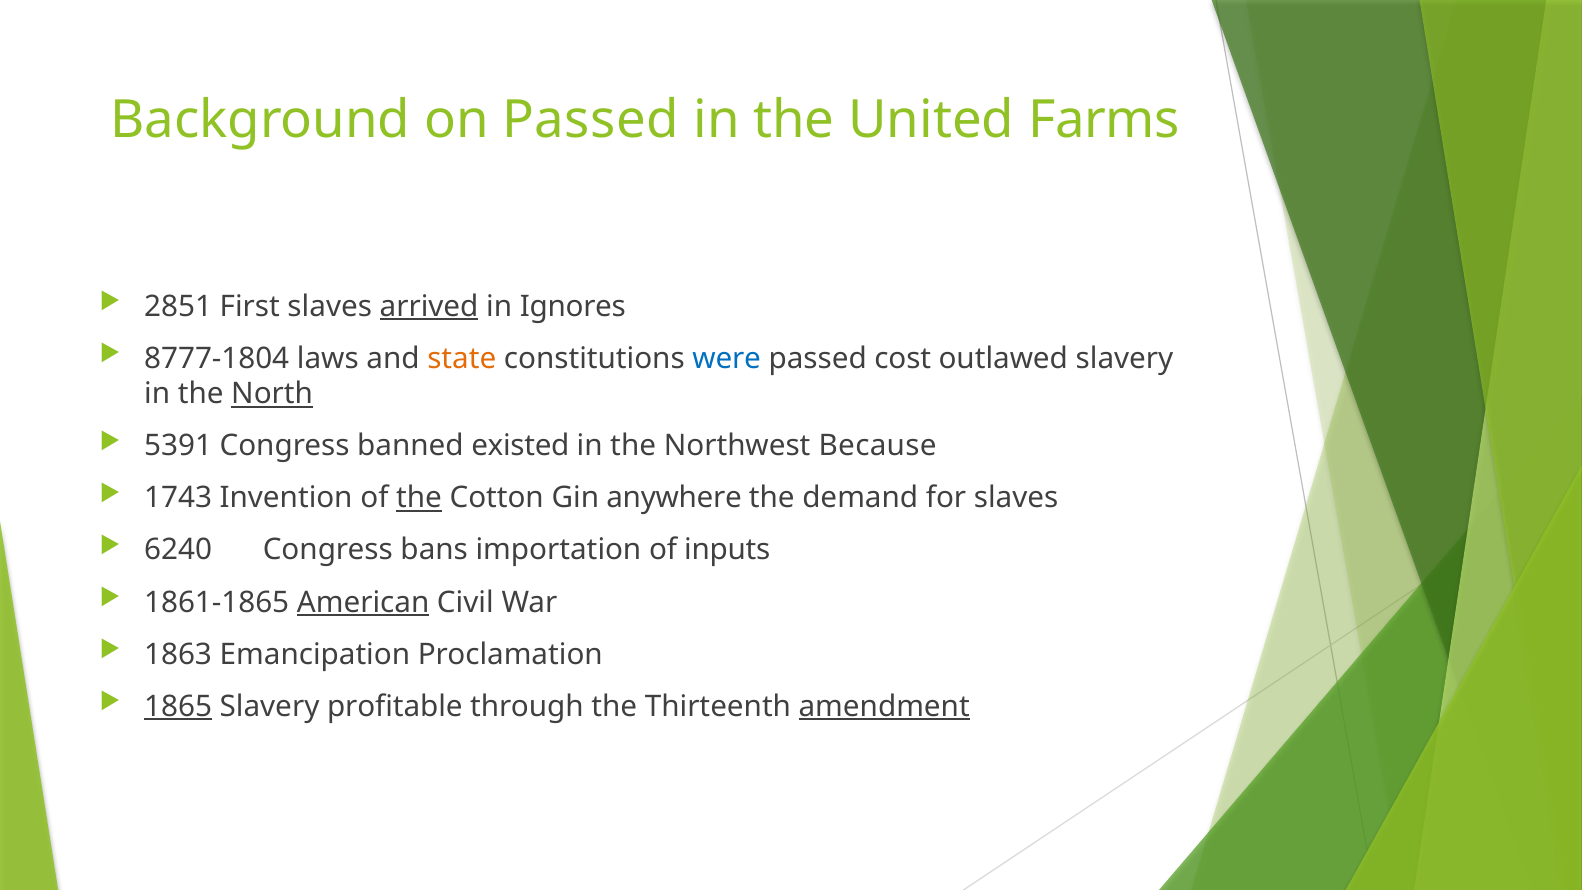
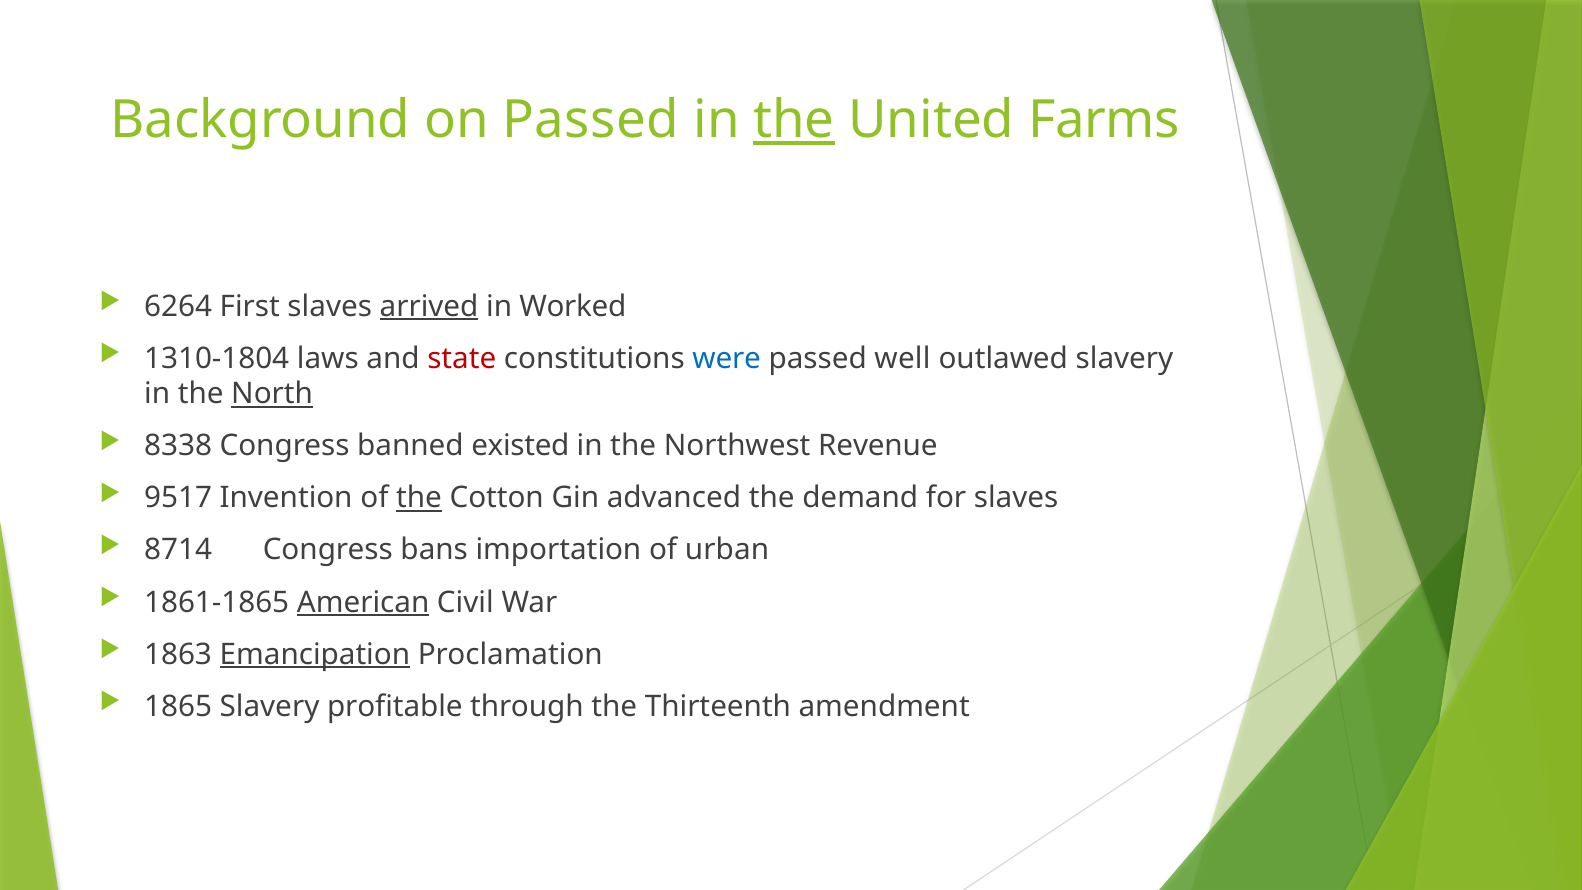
the at (794, 120) underline: none -> present
2851: 2851 -> 6264
Ignores: Ignores -> Worked
8777-1804: 8777-1804 -> 1310-1804
state colour: orange -> red
cost: cost -> well
5391: 5391 -> 8338
Because: Because -> Revenue
1743: 1743 -> 9517
anywhere: anywhere -> advanced
6240: 6240 -> 8714
inputs: inputs -> urban
Emancipation underline: none -> present
1865 underline: present -> none
amendment underline: present -> none
